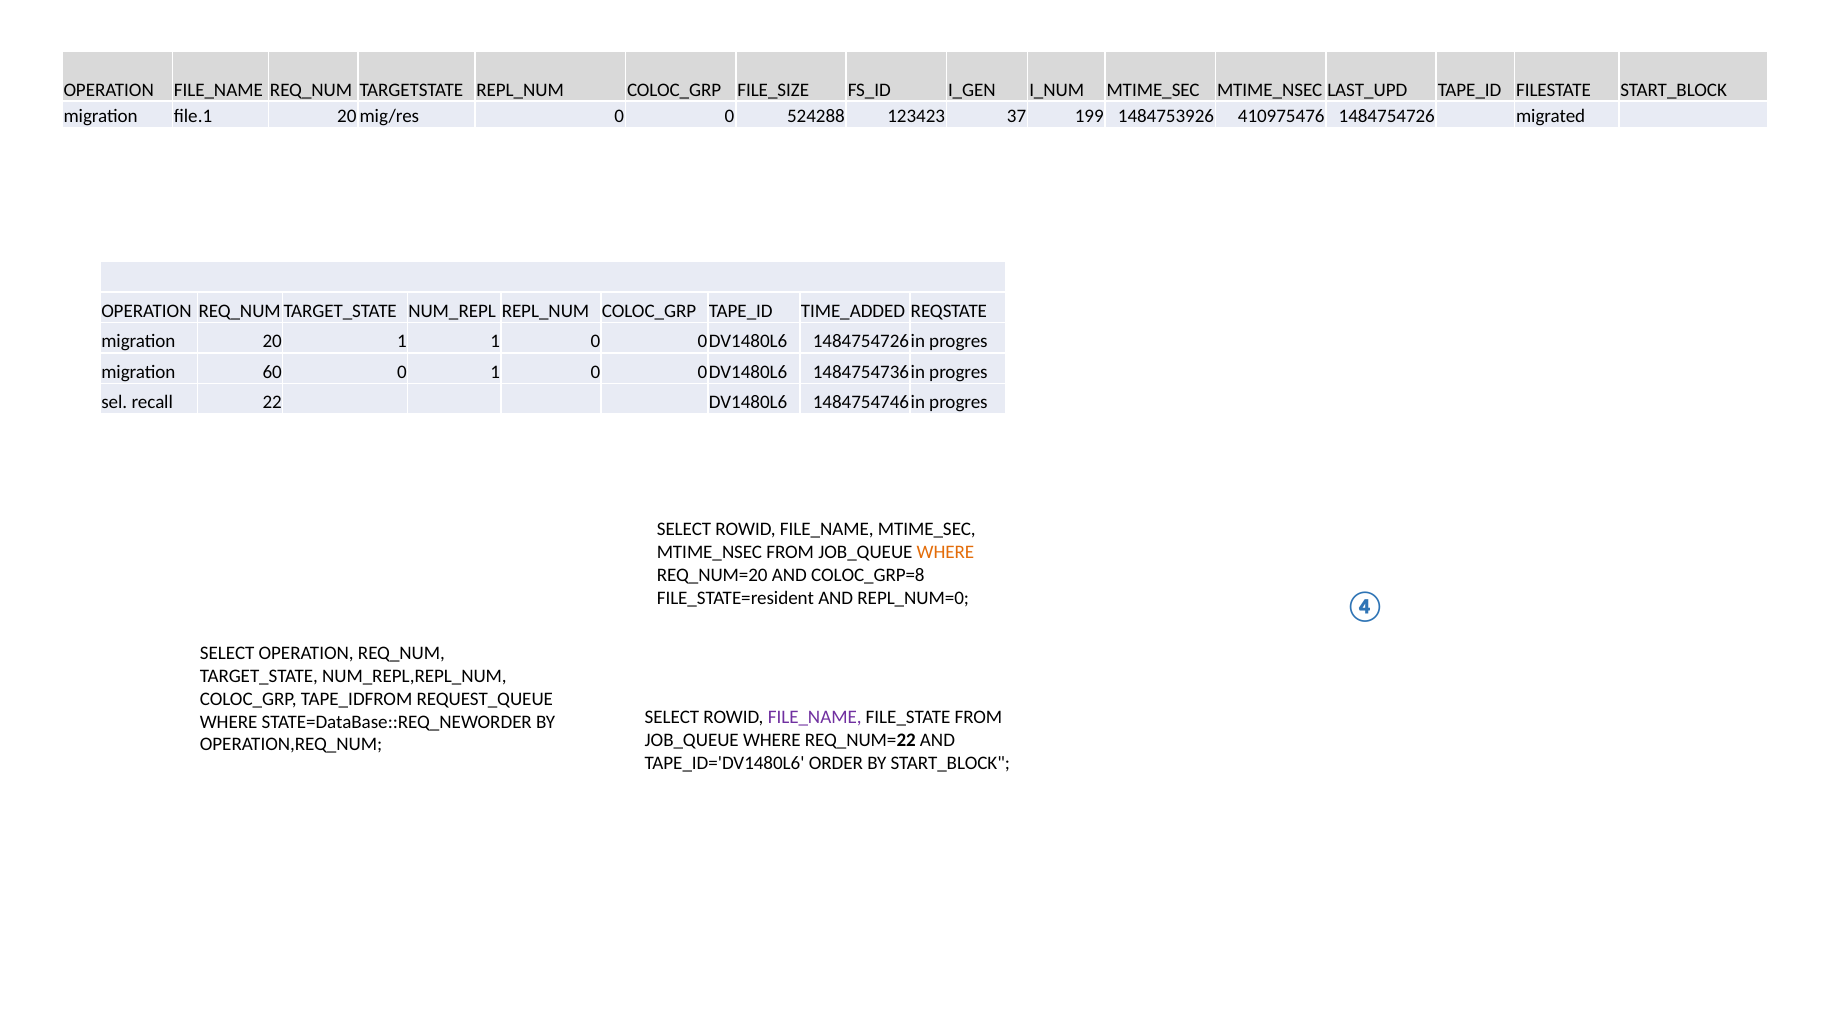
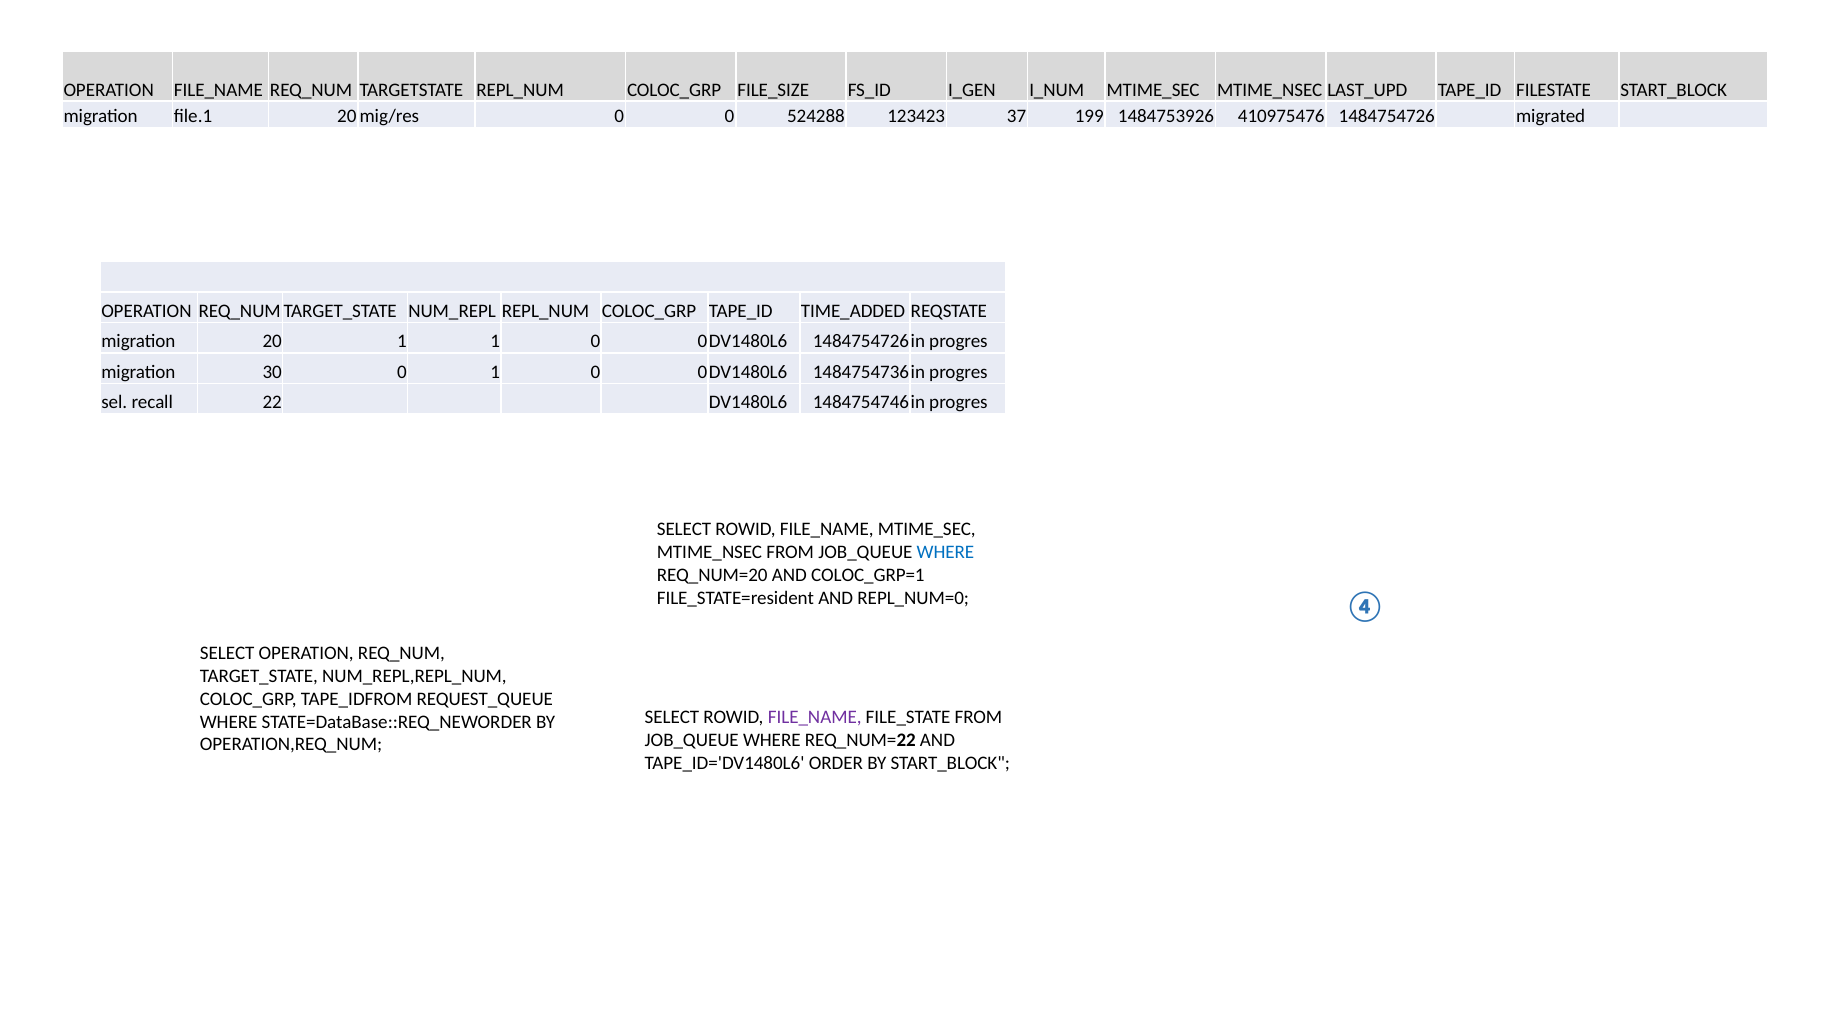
60: 60 -> 30
WHERE at (945, 552) colour: orange -> blue
COLOC_GRP=8: COLOC_GRP=8 -> COLOC_GRP=1
